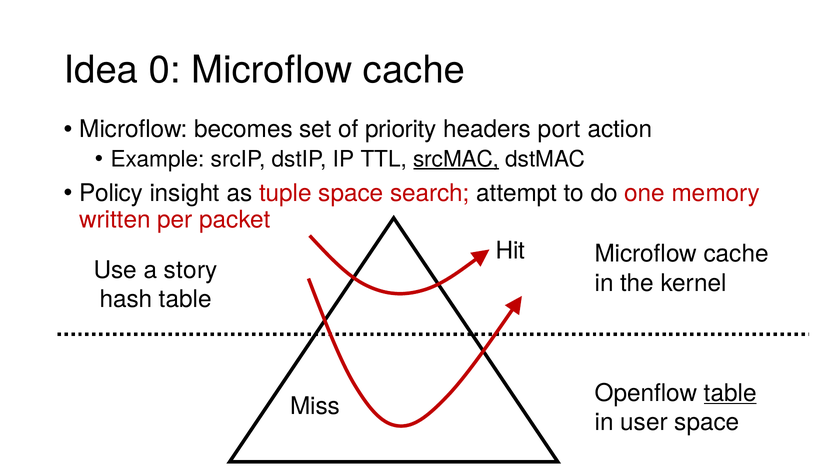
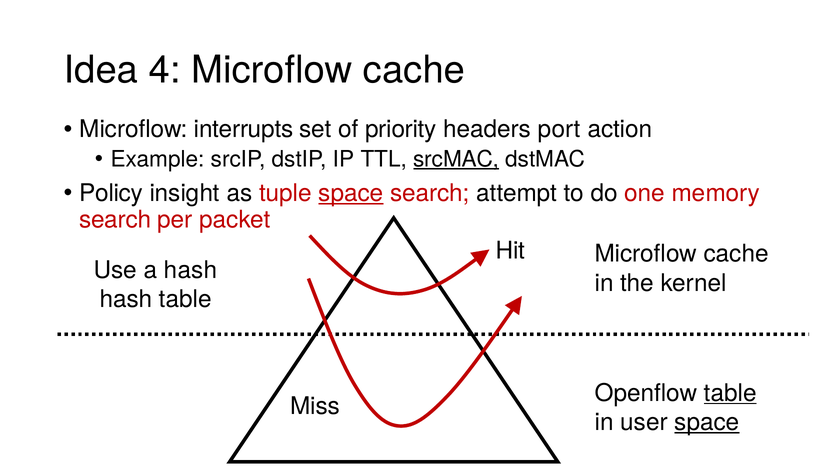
0: 0 -> 4
becomes: becomes -> interrupts
space at (351, 193) underline: none -> present
written at (115, 219): written -> search
a story: story -> hash
space at (707, 422) underline: none -> present
